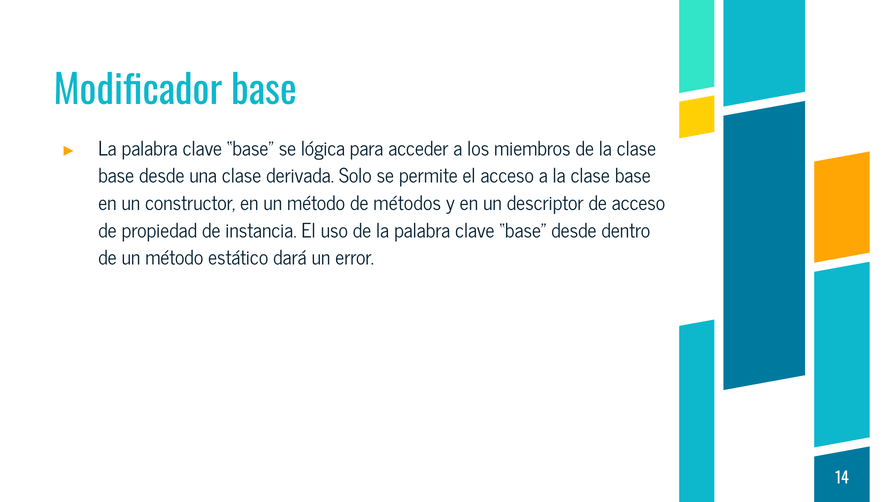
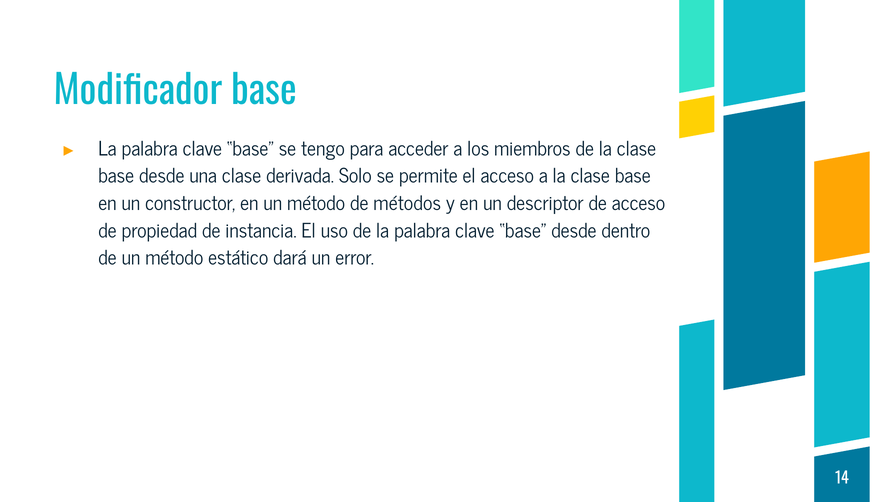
lógica: lógica -> tengo
